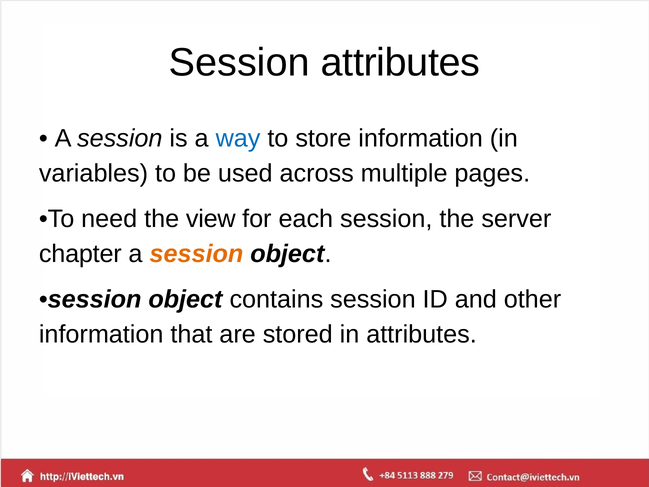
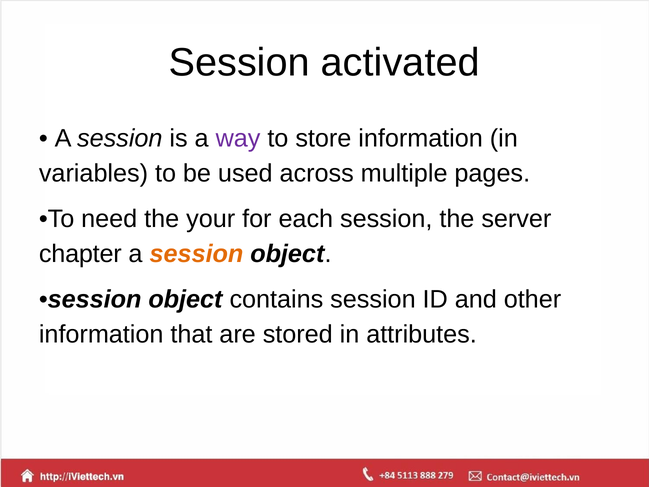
Session attributes: attributes -> activated
way colour: blue -> purple
view: view -> your
